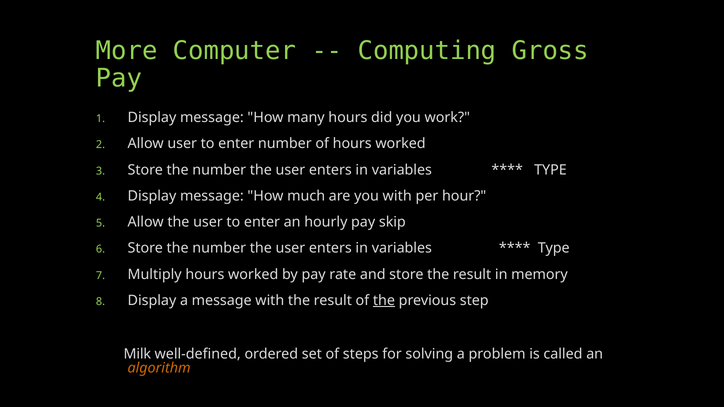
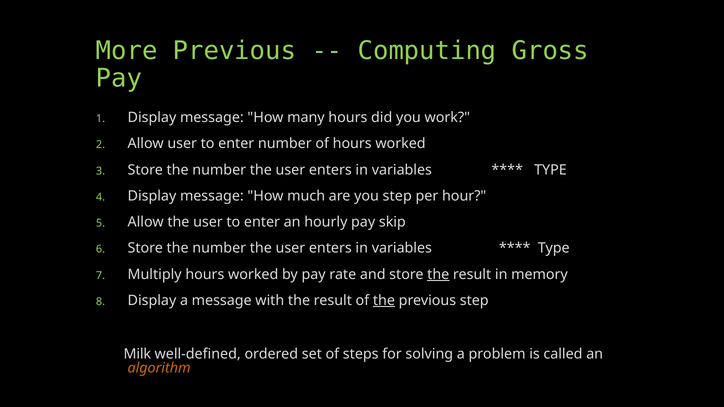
More Computer: Computer -> Previous
you with: with -> step
the at (438, 274) underline: none -> present
